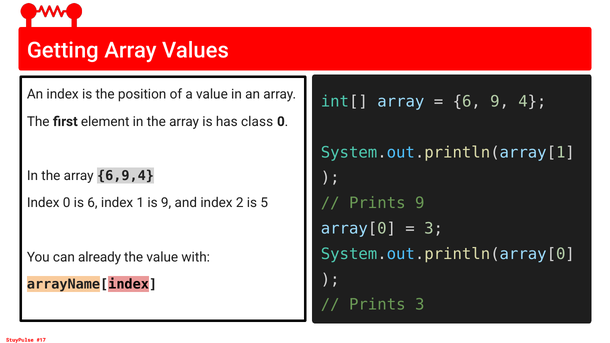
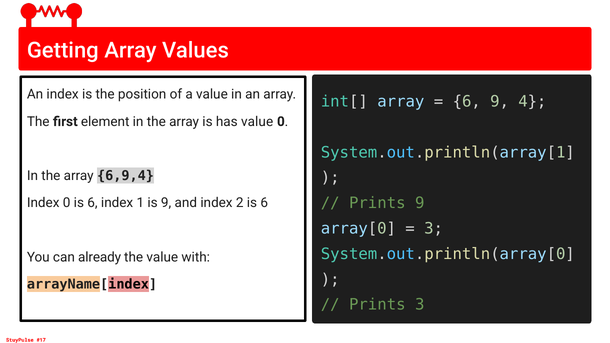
has class: class -> value
2 is 5: 5 -> 6
